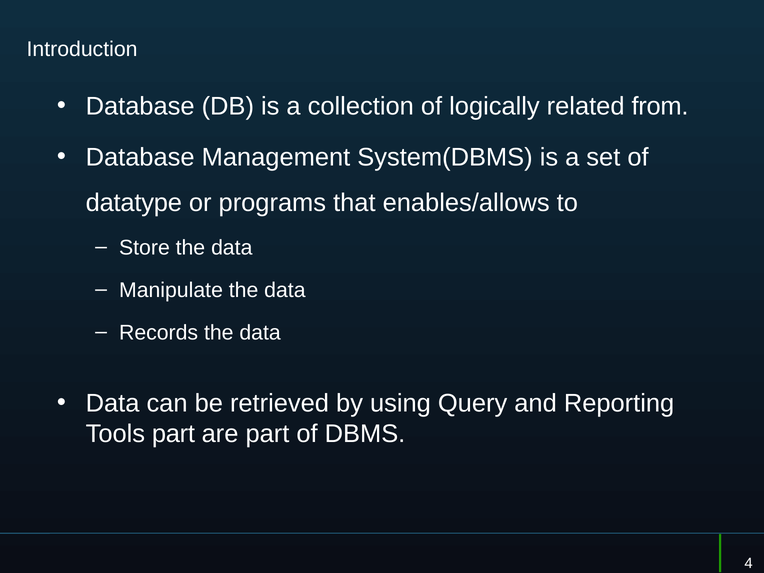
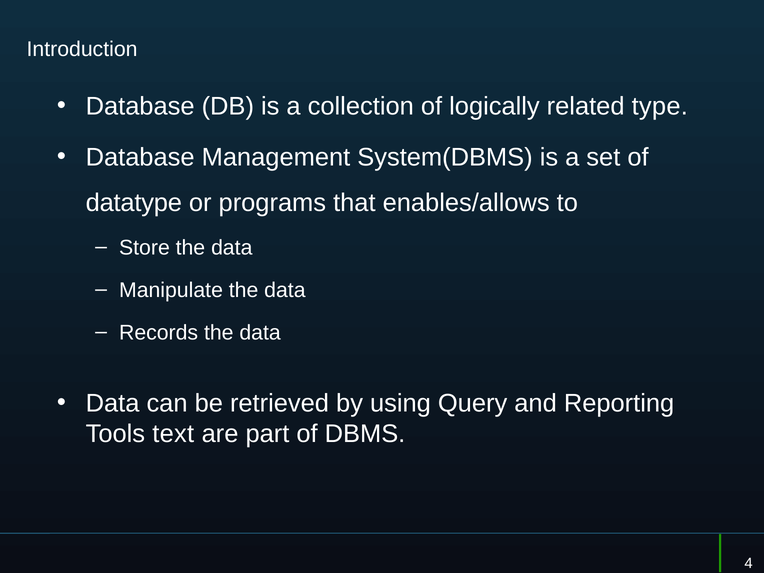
from: from -> type
Tools part: part -> text
